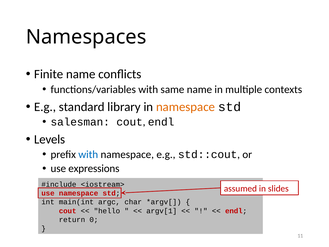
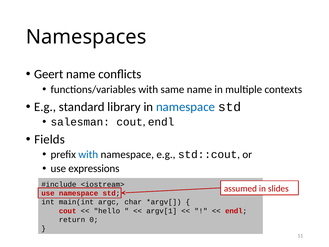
Finite: Finite -> Geert
namespace at (186, 107) colour: orange -> blue
Levels: Levels -> Fields
